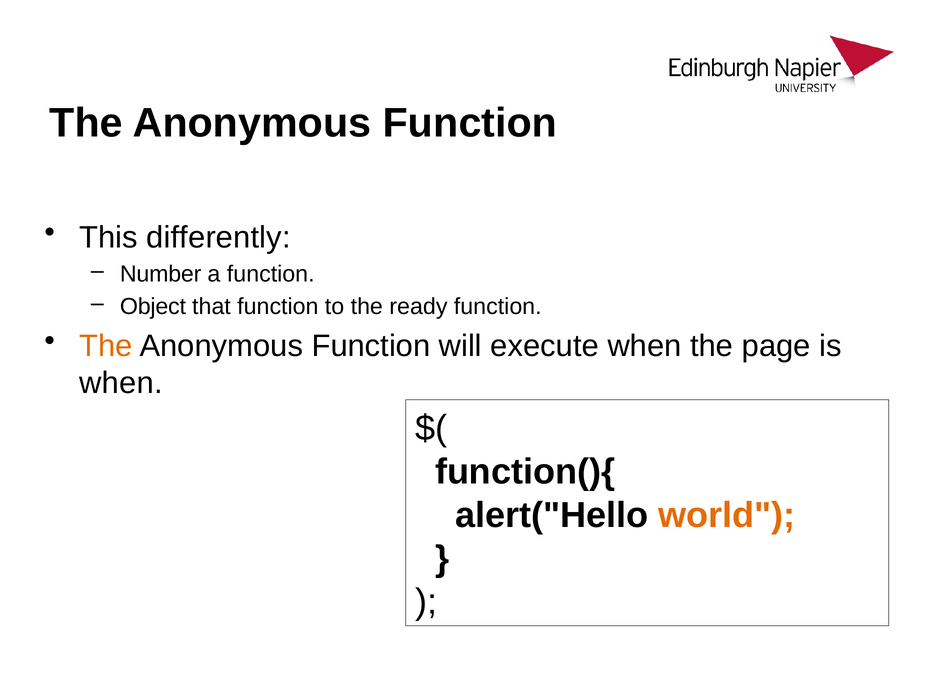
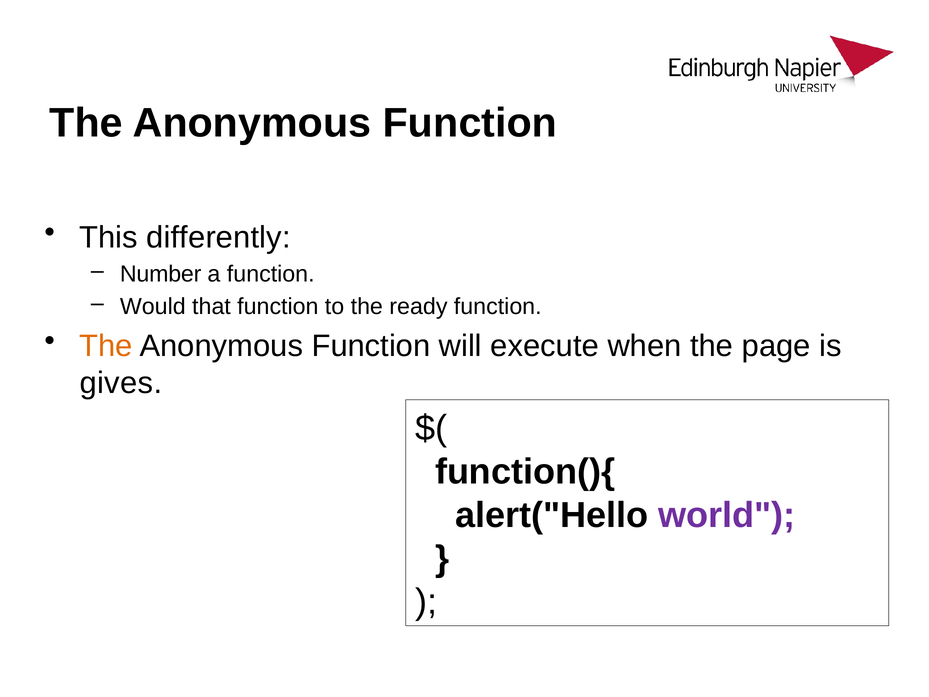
Object: Object -> Would
when at (121, 383): when -> gives
world colour: orange -> purple
